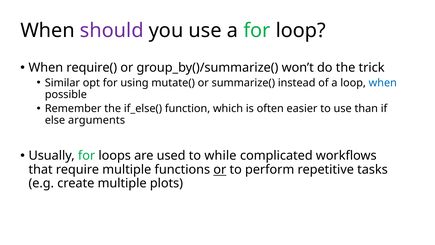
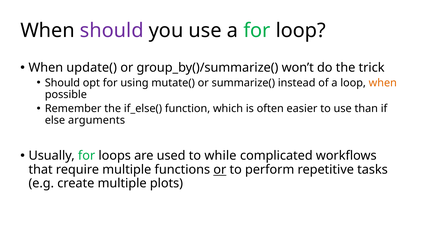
require(: require( -> update(
Similar at (62, 83): Similar -> Should
when at (383, 83) colour: blue -> orange
